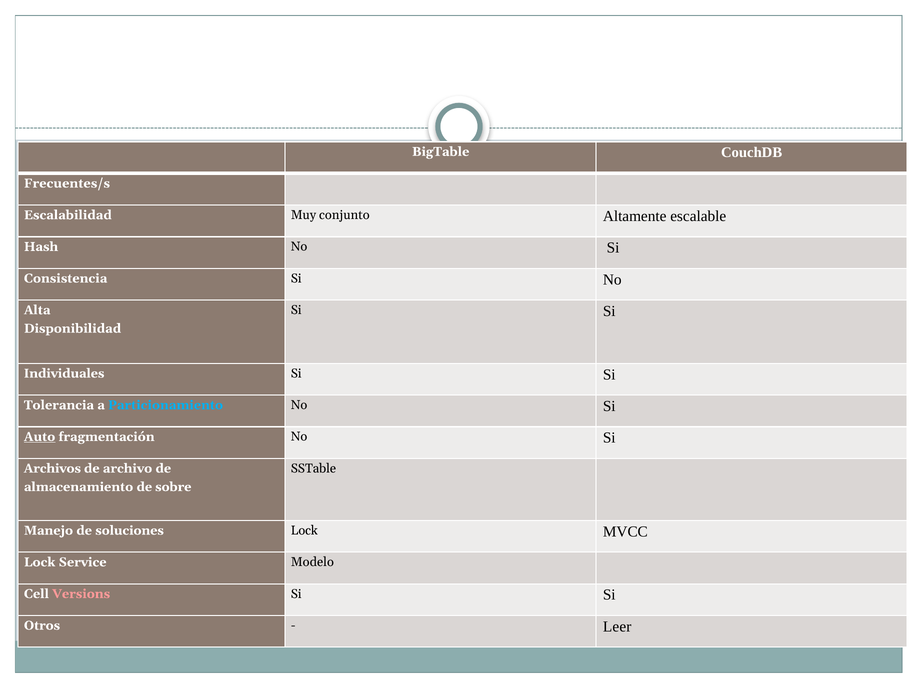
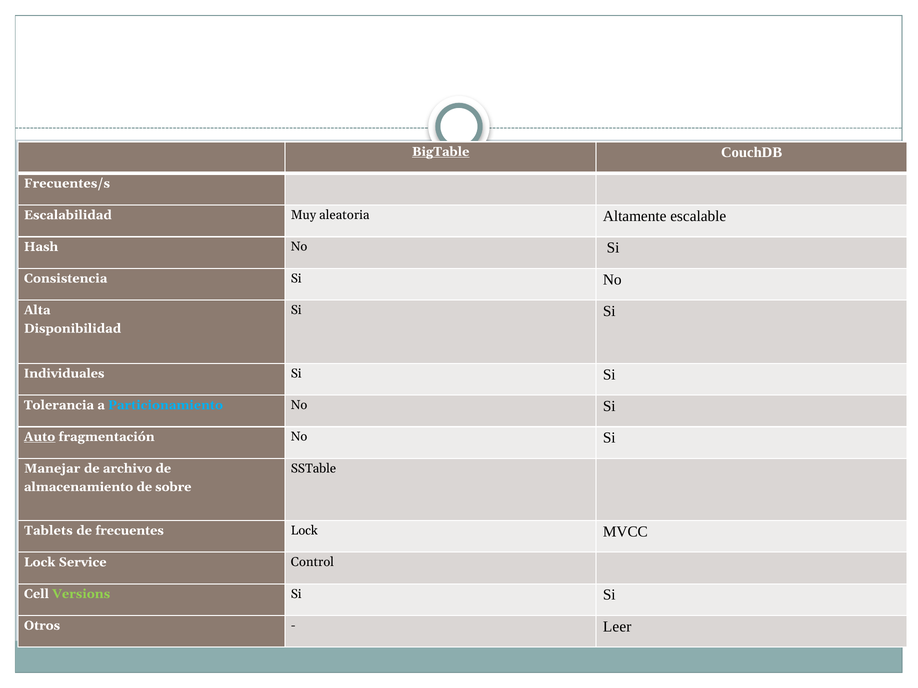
BigTable underline: none -> present
conjunto: conjunto -> aleatoria
Archivos: Archivos -> Manejar
Manejo: Manejo -> Tablets
soluciones: soluciones -> frecuentes
Modelo: Modelo -> Control
Versions colour: pink -> light green
